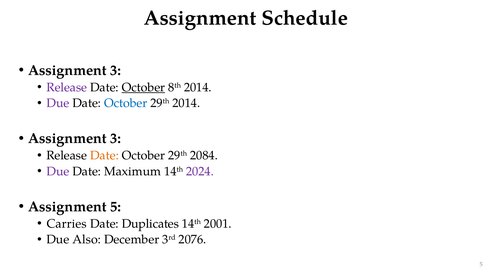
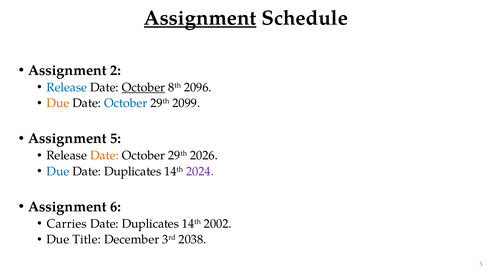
Assignment at (200, 18) underline: none -> present
3 at (116, 70): 3 -> 2
Release at (67, 87) colour: purple -> blue
8th 2014: 2014 -> 2096
Due at (58, 103) colour: purple -> orange
29th 2014: 2014 -> 2099
3 at (116, 138): 3 -> 5
2084: 2084 -> 2026
Due at (58, 171) colour: purple -> blue
Maximum at (133, 171): Maximum -> Duplicates
Assignment 5: 5 -> 6
2001: 2001 -> 2002
Also: Also -> Title
2076: 2076 -> 2038
